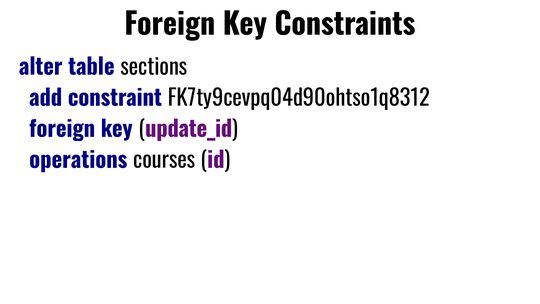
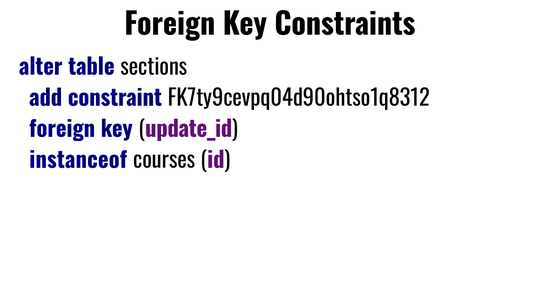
operations: operations -> instanceof
